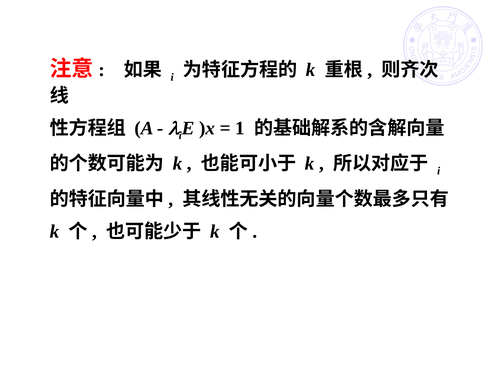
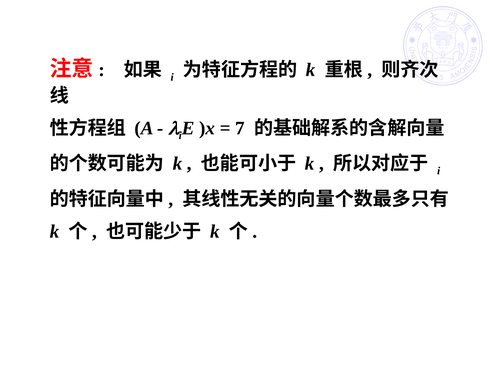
1: 1 -> 7
